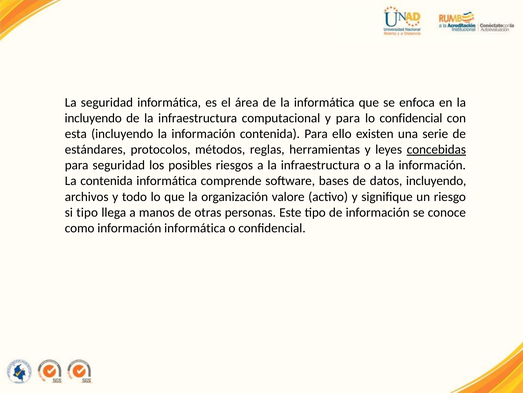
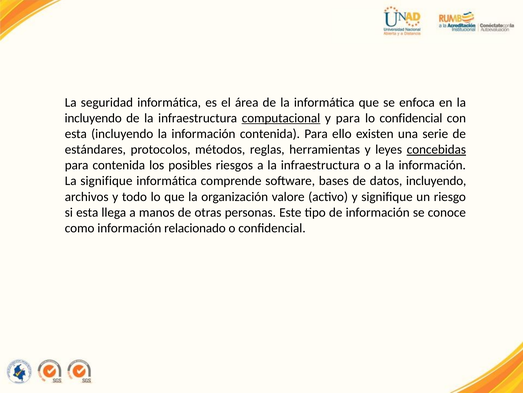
computacional underline: none -> present
para seguridad: seguridad -> contenida
La contenida: contenida -> signifique
si tipo: tipo -> esta
información informática: informática -> relacionado
